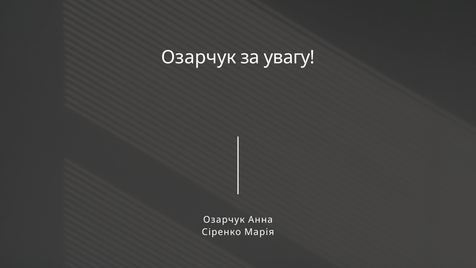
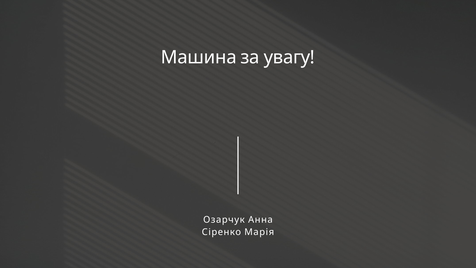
Озарчук at (199, 57): Озарчук -> Машина
